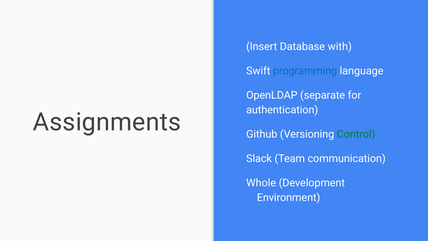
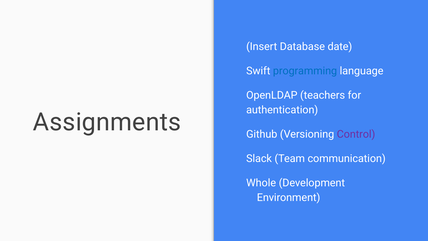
with: with -> date
separate: separate -> teachers
Control colour: green -> purple
